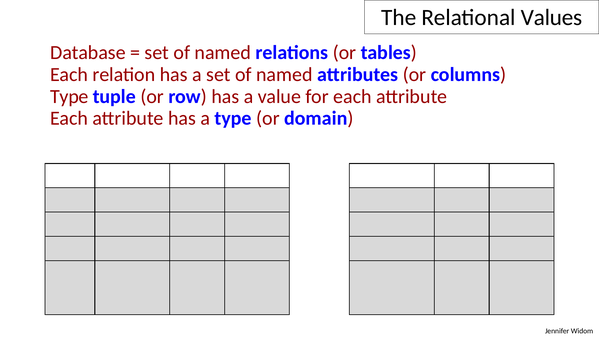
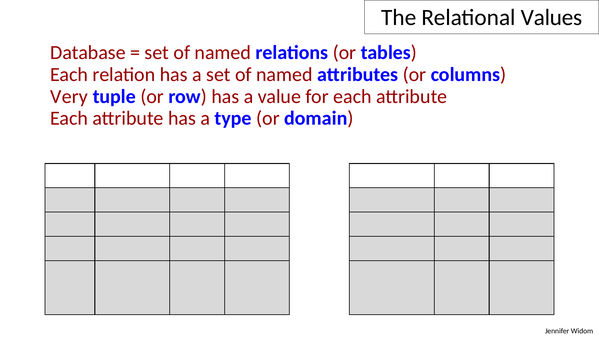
Type at (69, 96): Type -> Very
